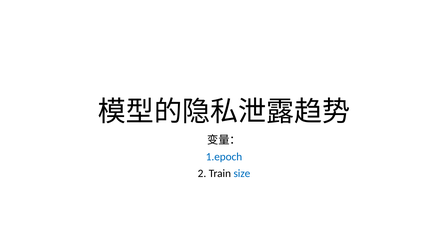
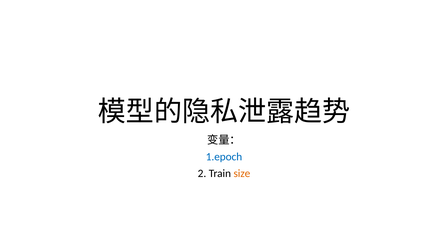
size colour: blue -> orange
